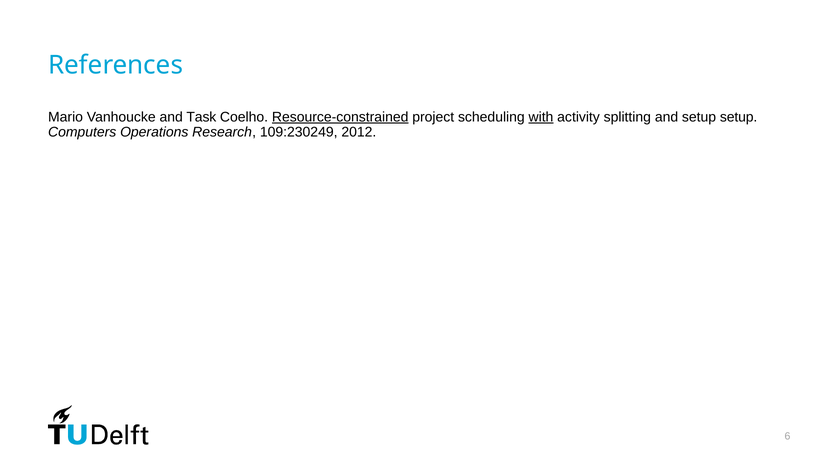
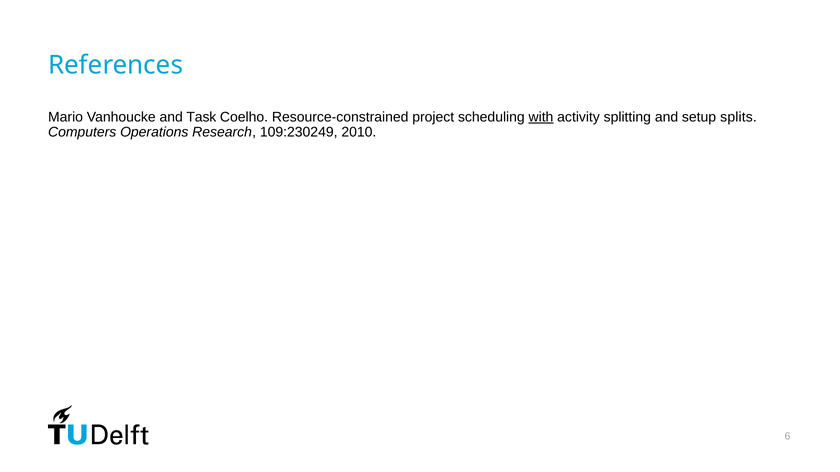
Resource-constrained underline: present -> none
setup setup: setup -> splits
2012: 2012 -> 2010
